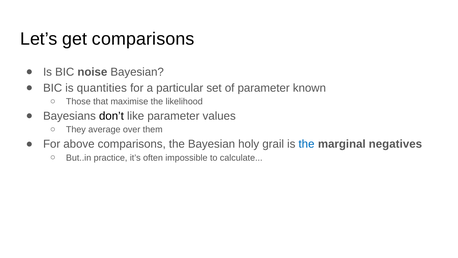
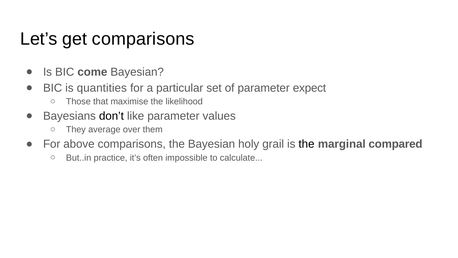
noise: noise -> come
known: known -> expect
the at (307, 144) colour: blue -> black
negatives: negatives -> compared
